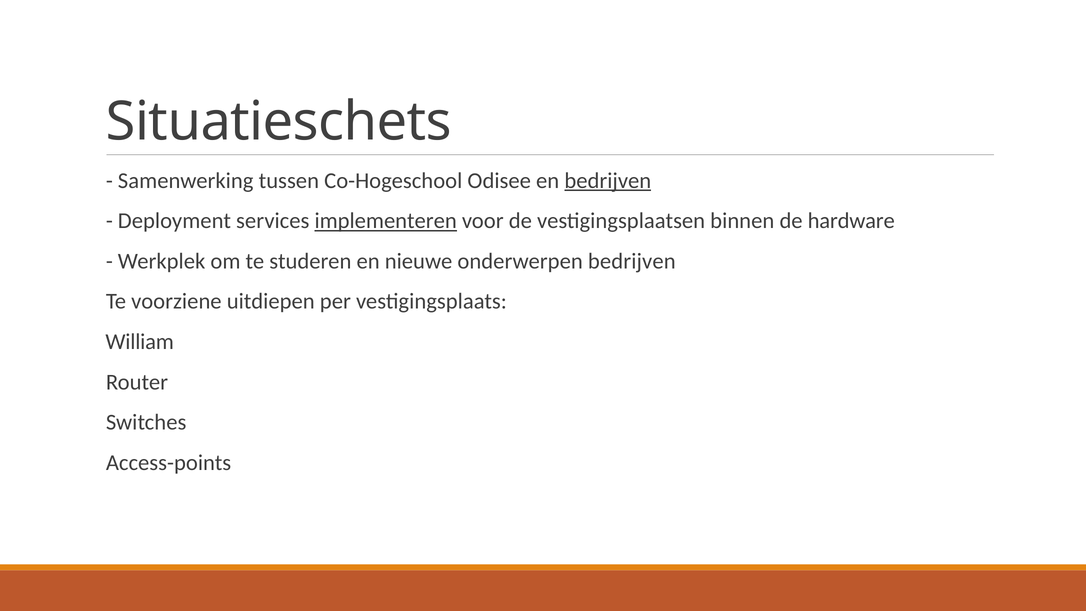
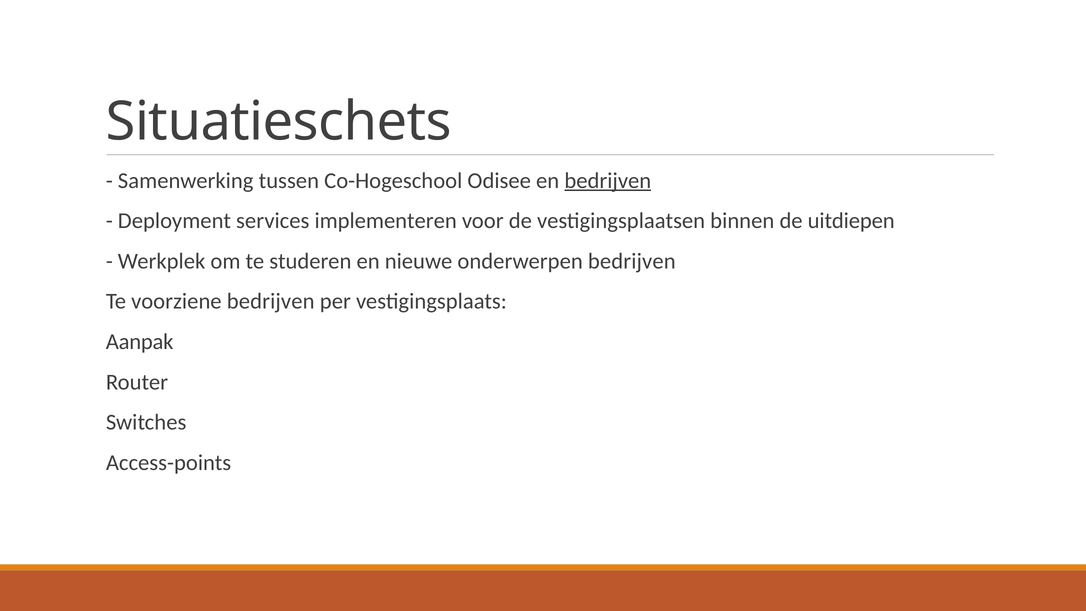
implementeren underline: present -> none
hardware: hardware -> uitdiepen
voorziene uitdiepen: uitdiepen -> bedrijven
William: William -> Aanpak
